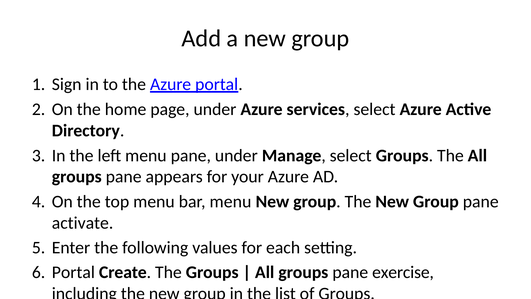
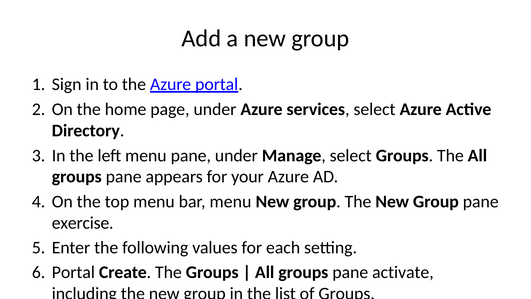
activate: activate -> exercise
exercise: exercise -> activate
